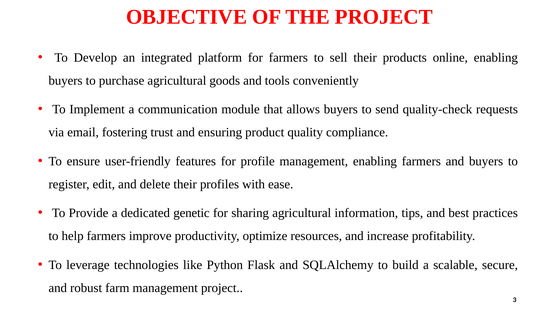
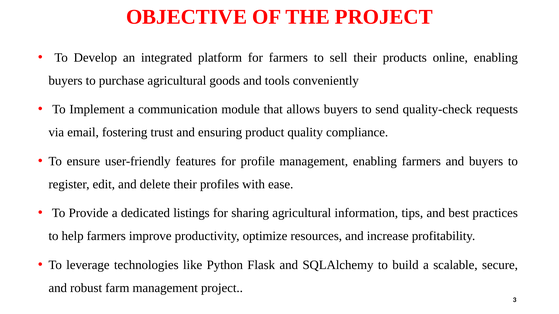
genetic: genetic -> listings
